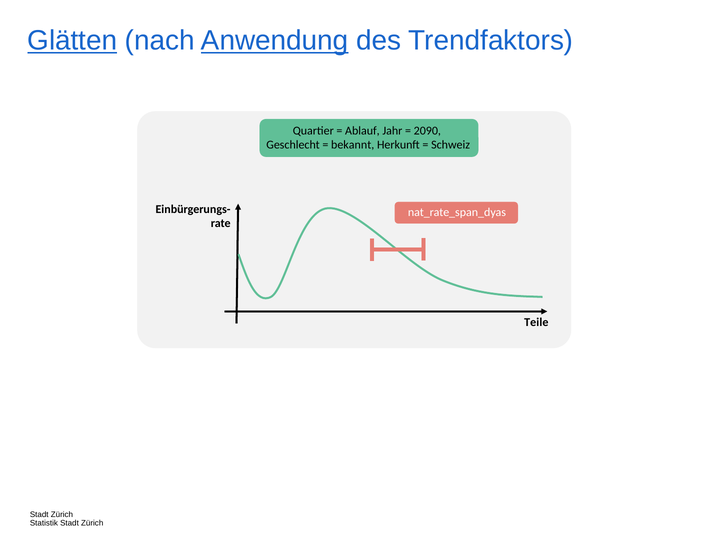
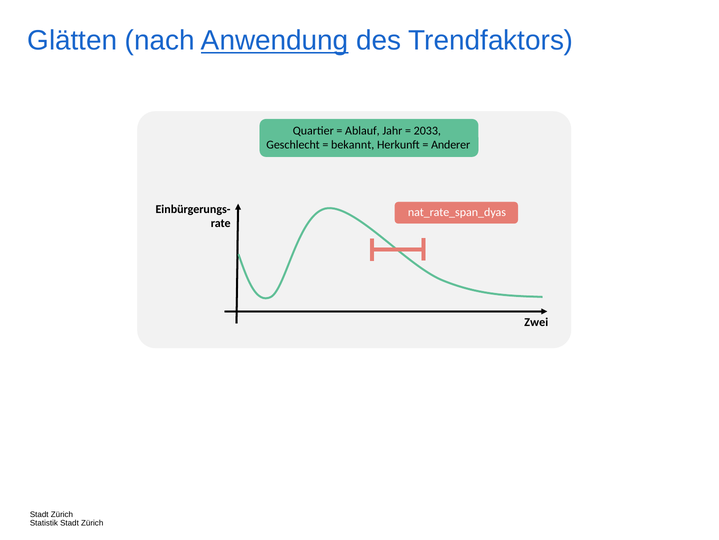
Glätten underline: present -> none
2090: 2090 -> 2033
Schweiz: Schweiz -> Anderer
Teile: Teile -> Zwei
